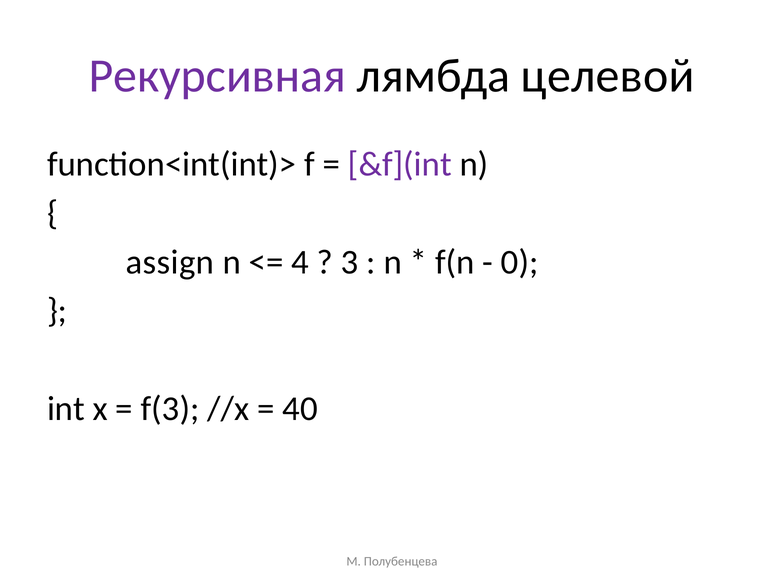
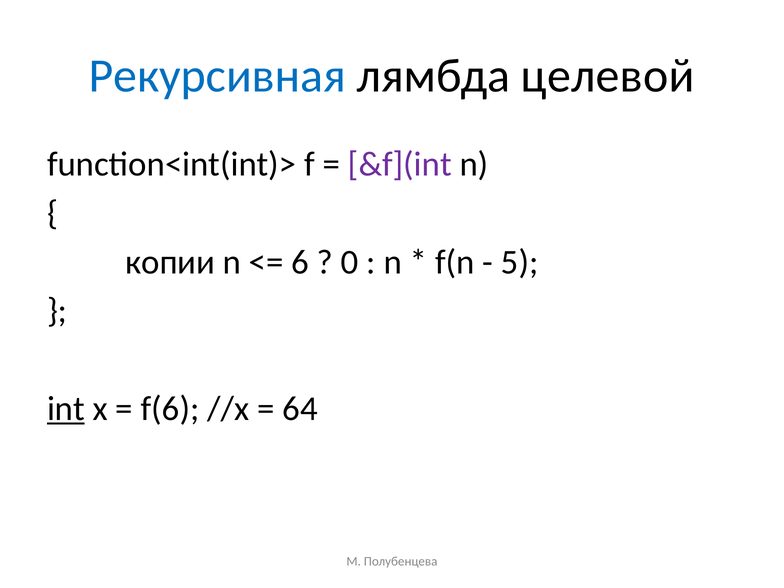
Рекурсивная colour: purple -> blue
assign: assign -> копии
4: 4 -> 6
3: 3 -> 0
0: 0 -> 5
int underline: none -> present
f(3: f(3 -> f(6
40: 40 -> 64
